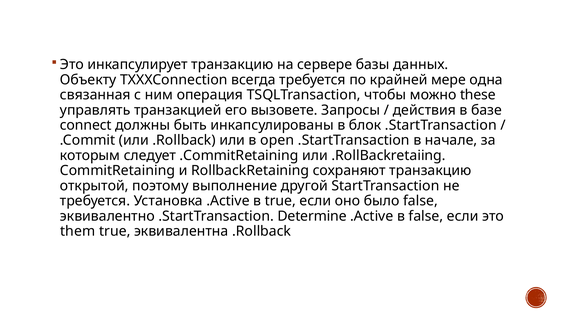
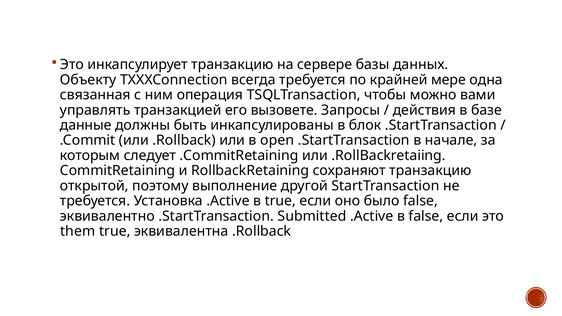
these: these -> вами
connect: connect -> данные
Determine: Determine -> Submitted
